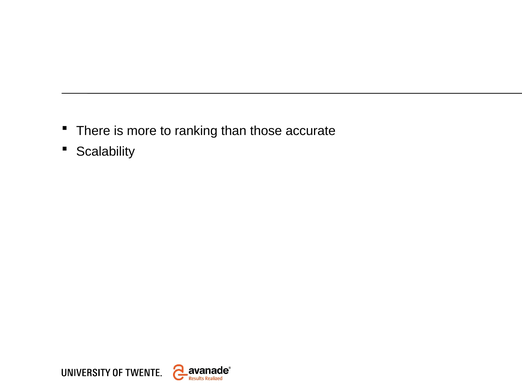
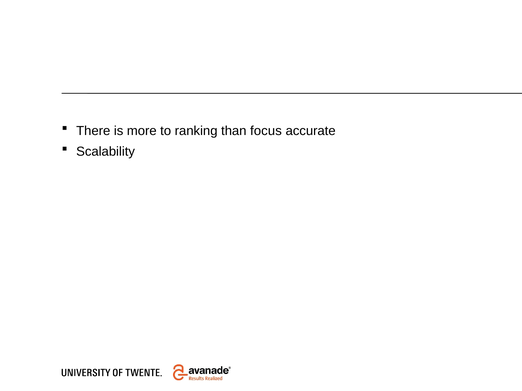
those: those -> focus
